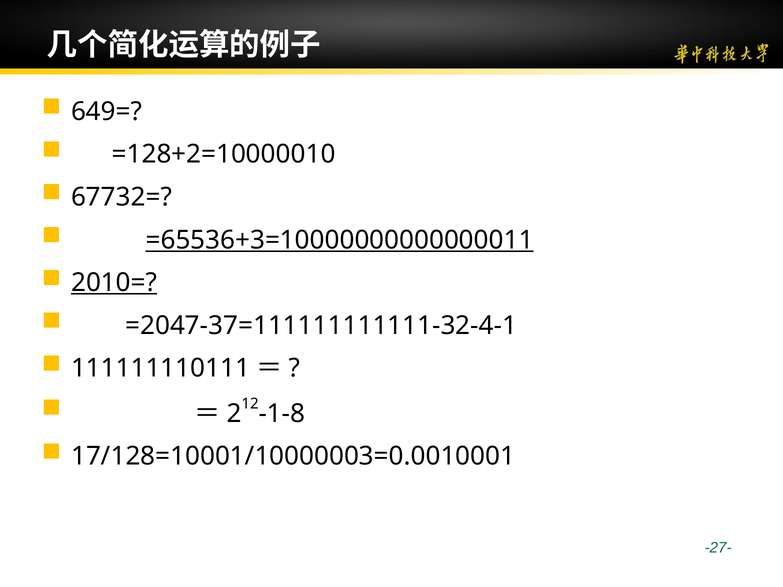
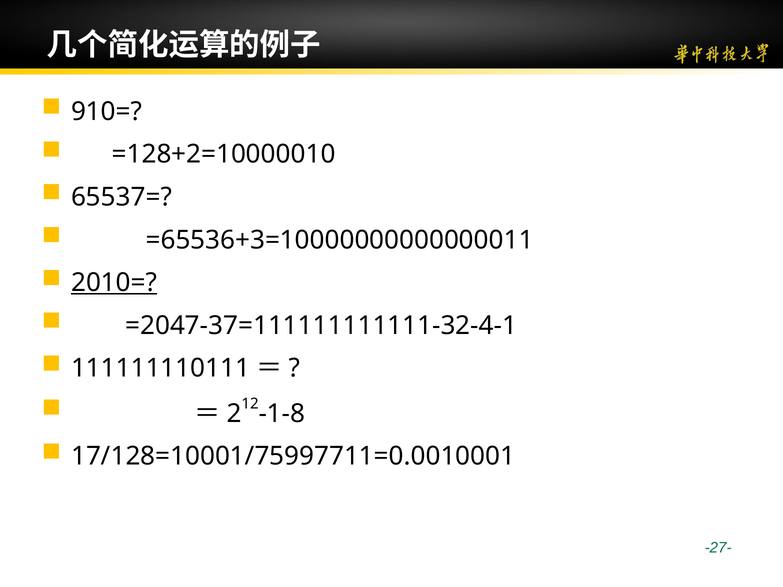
649=: 649= -> 910=
67732=: 67732= -> 65537=
=65536+3=10000000000000011 underline: present -> none
17/128=10001/10000003=0.0010001: 17/128=10001/10000003=0.0010001 -> 17/128=10001/75997711=0.0010001
